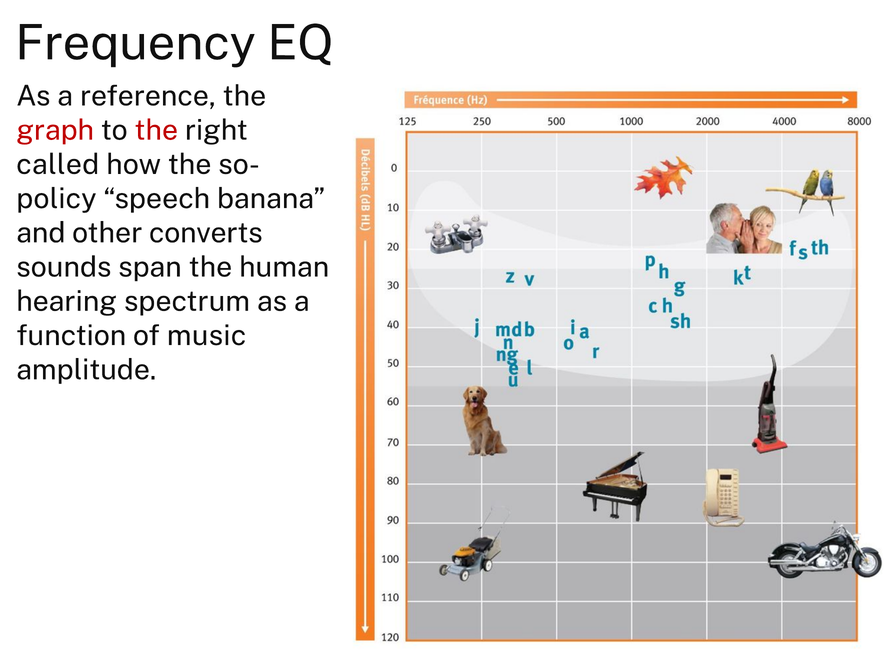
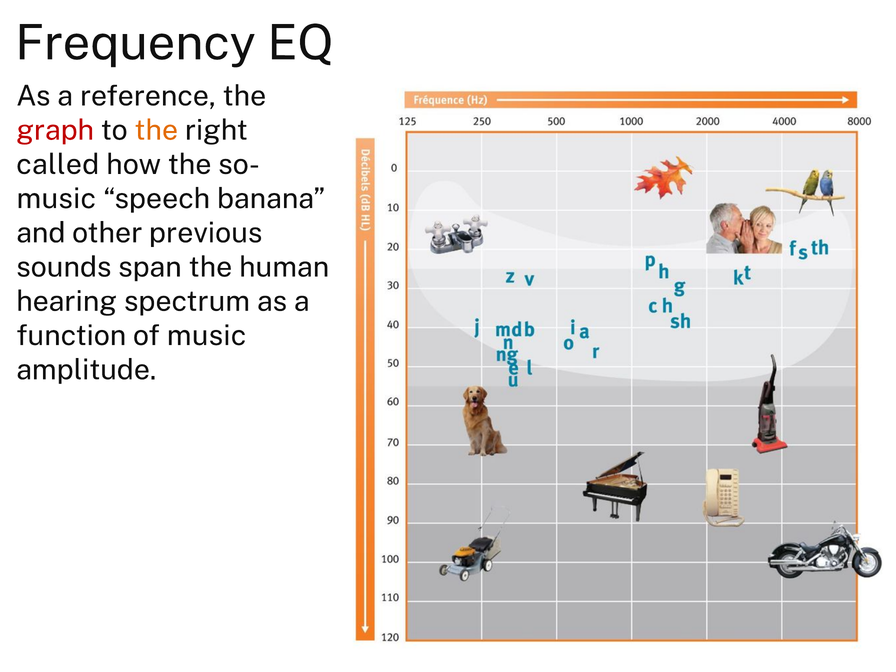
the at (156, 130) colour: red -> orange
policy at (56, 199): policy -> music
converts: converts -> previous
